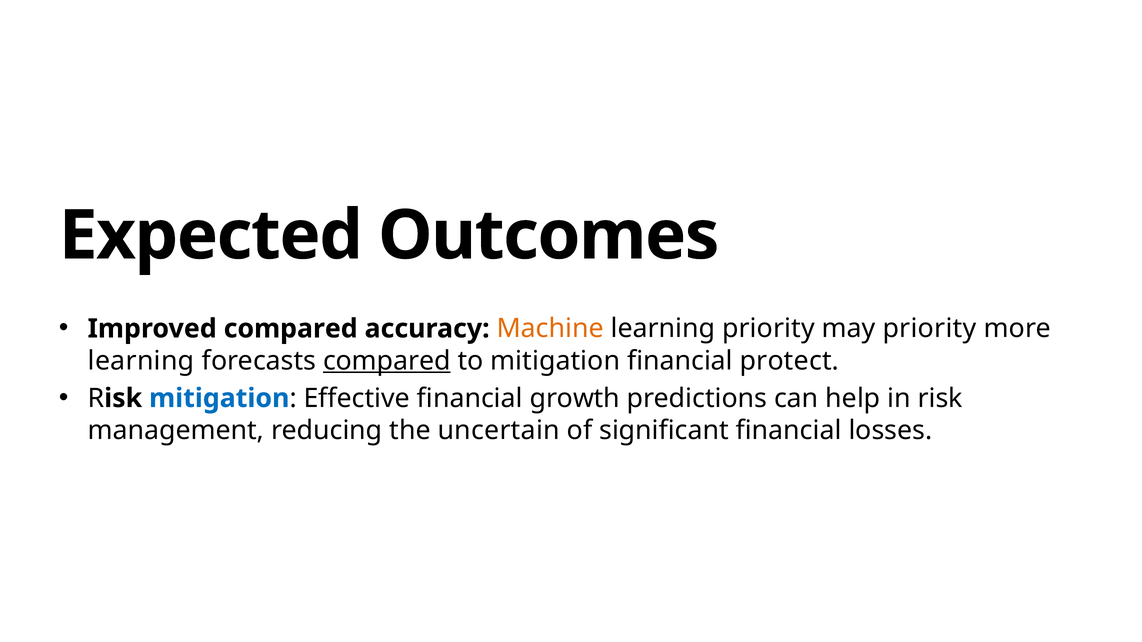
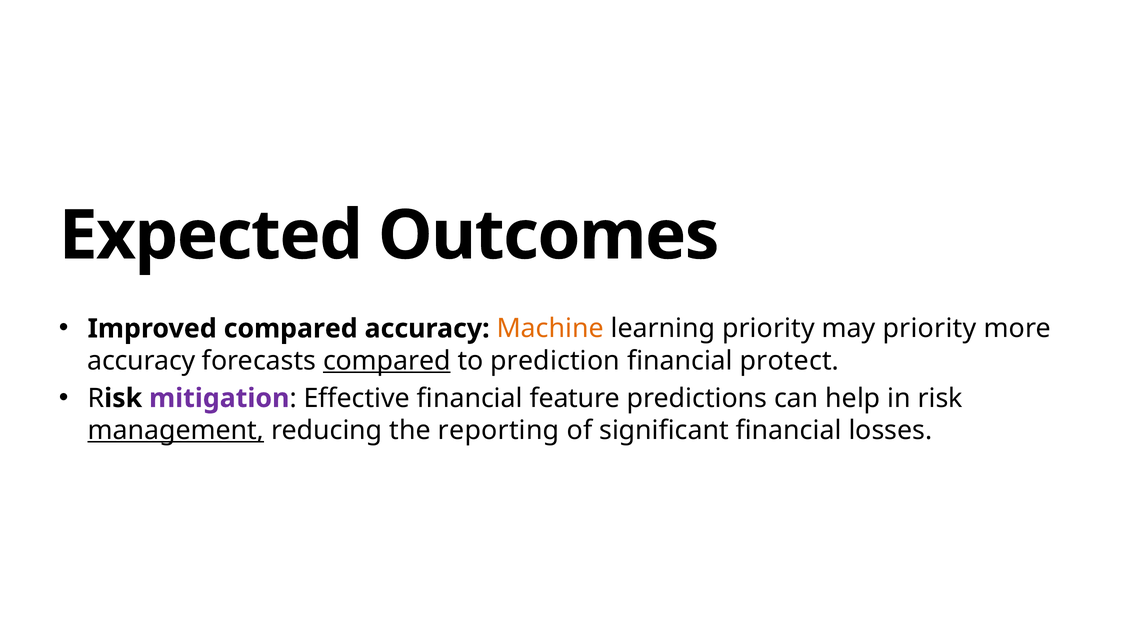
learning at (141, 361): learning -> accuracy
to mitigation: mitigation -> prediction
mitigation at (219, 398) colour: blue -> purple
growth: growth -> feature
management underline: none -> present
uncertain: uncertain -> reporting
